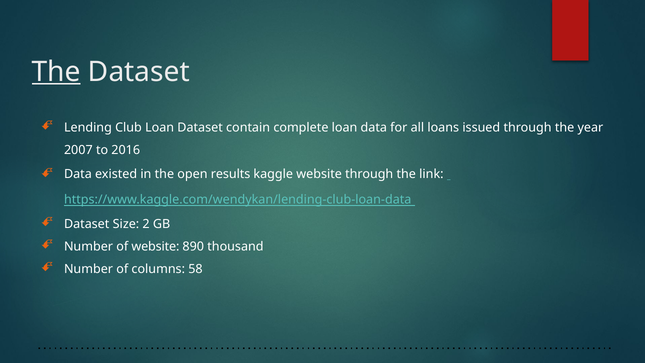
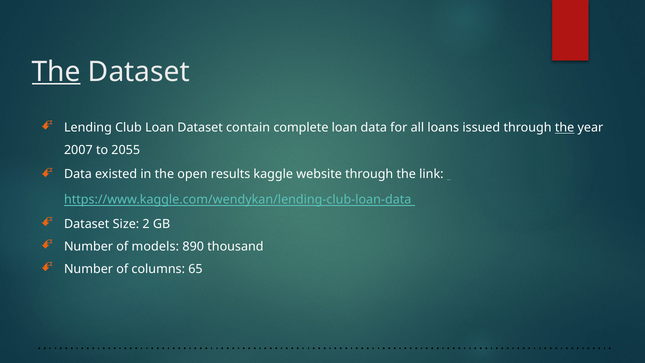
the at (565, 128) underline: none -> present
2016: 2016 -> 2055
of website: website -> models
58: 58 -> 65
